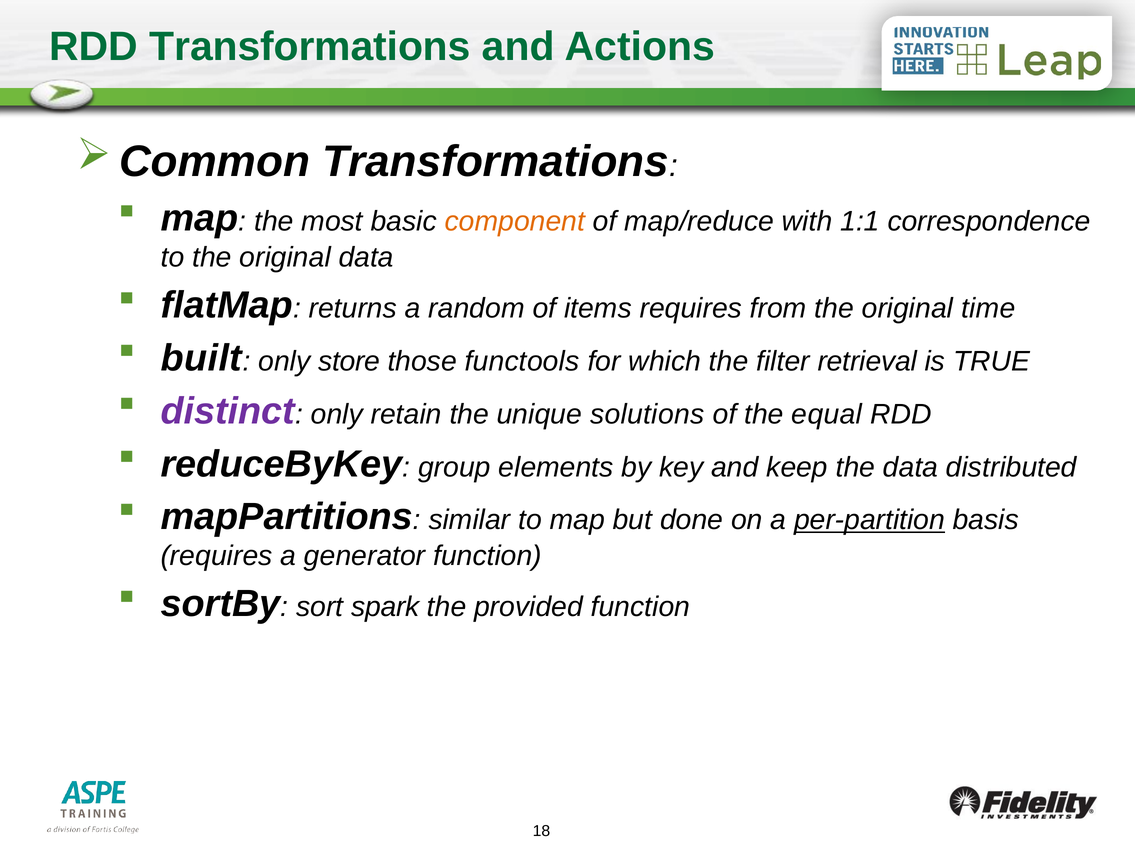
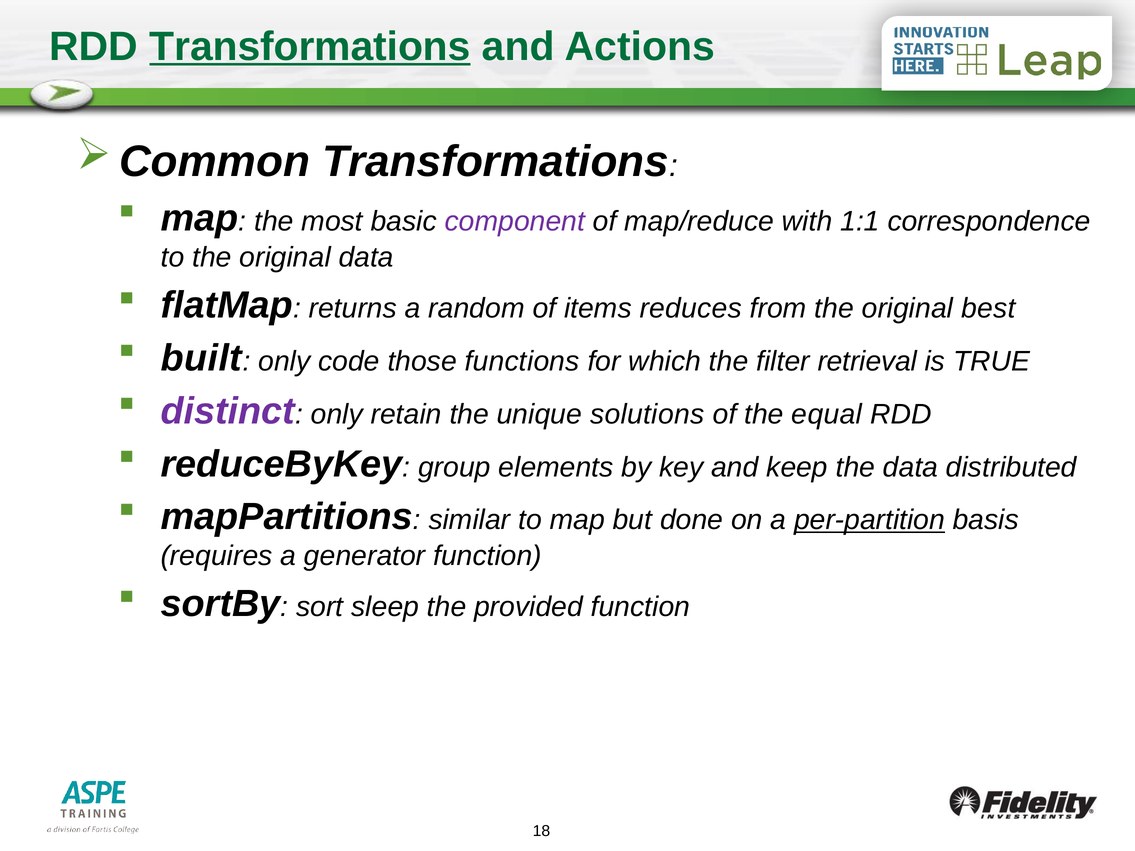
Transformations at (310, 47) underline: none -> present
component colour: orange -> purple
items requires: requires -> reduces
time: time -> best
store: store -> code
functools: functools -> functions
spark: spark -> sleep
